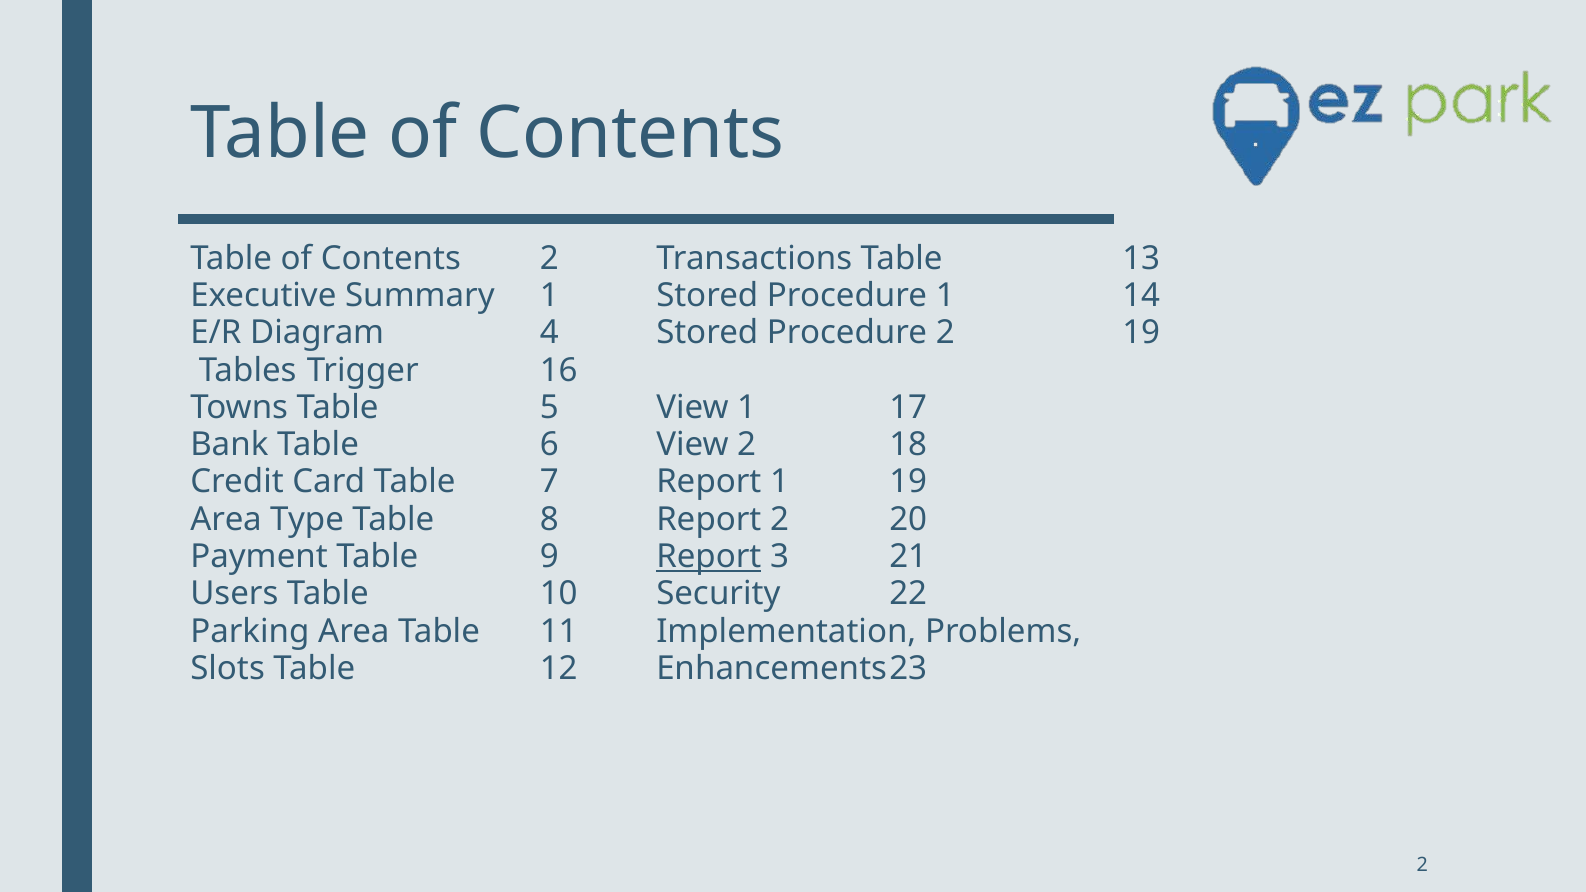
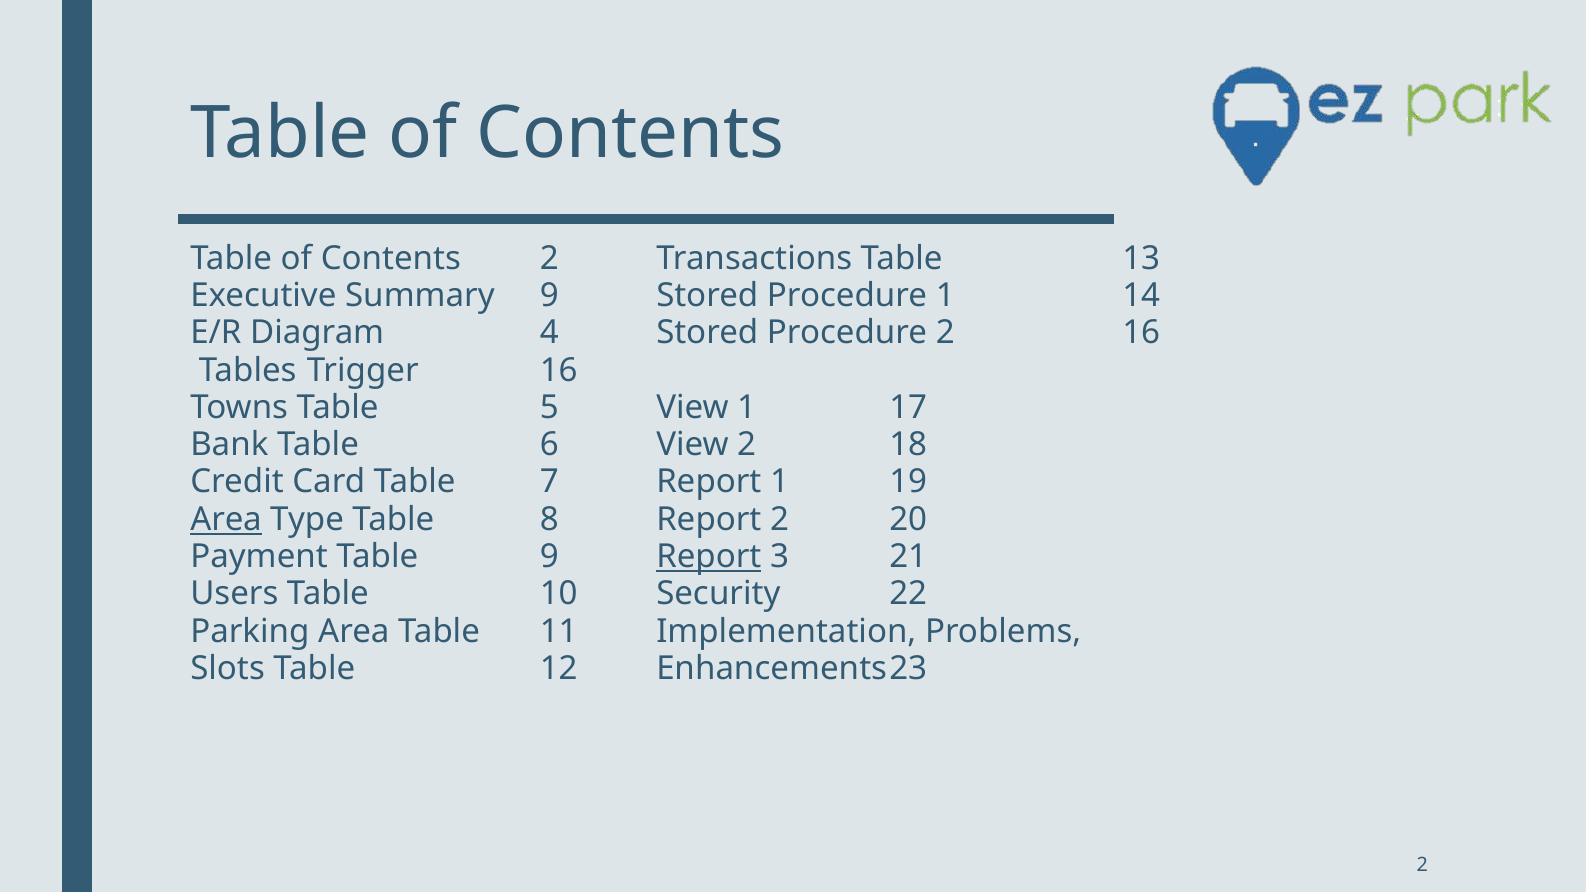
Summary 1: 1 -> 9
2 19: 19 -> 16
Area at (226, 519) underline: none -> present
